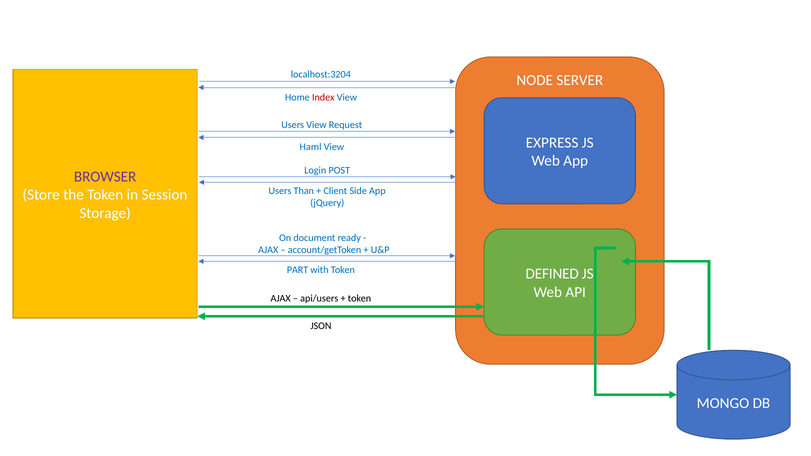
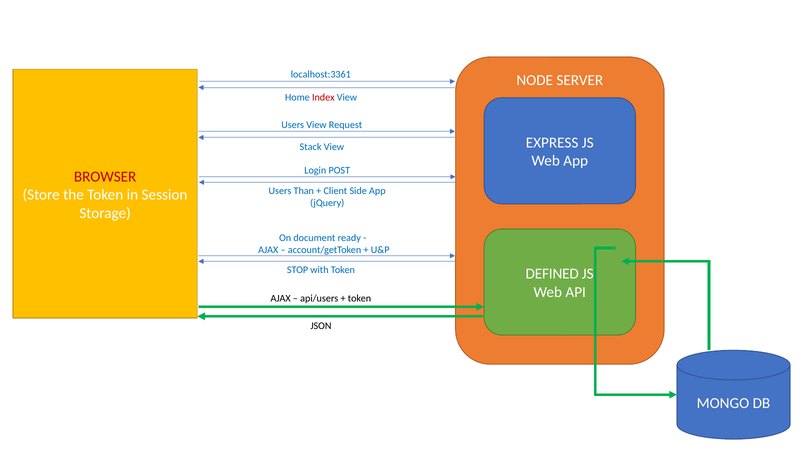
localhost:3204: localhost:3204 -> localhost:3361
Haml: Haml -> Stack
BROWSER colour: purple -> red
PART: PART -> STOP
